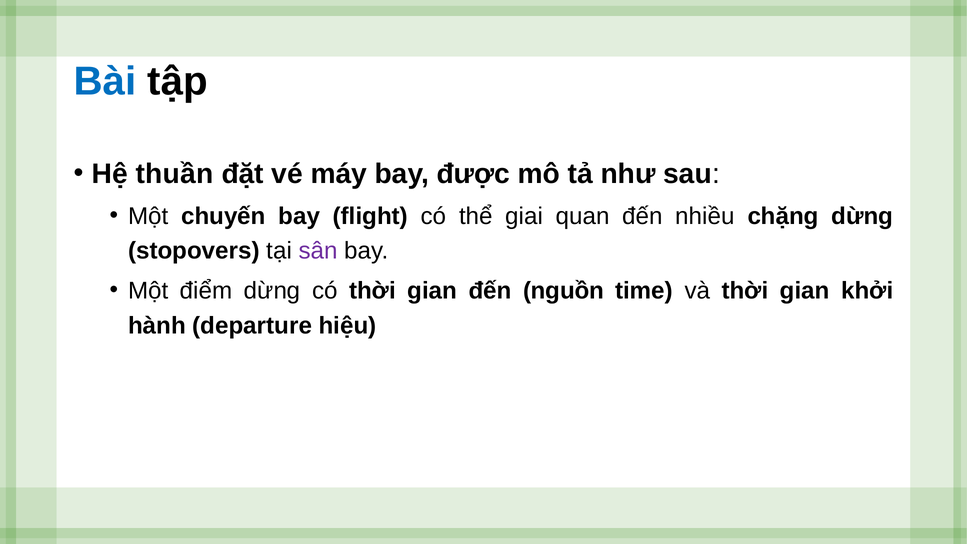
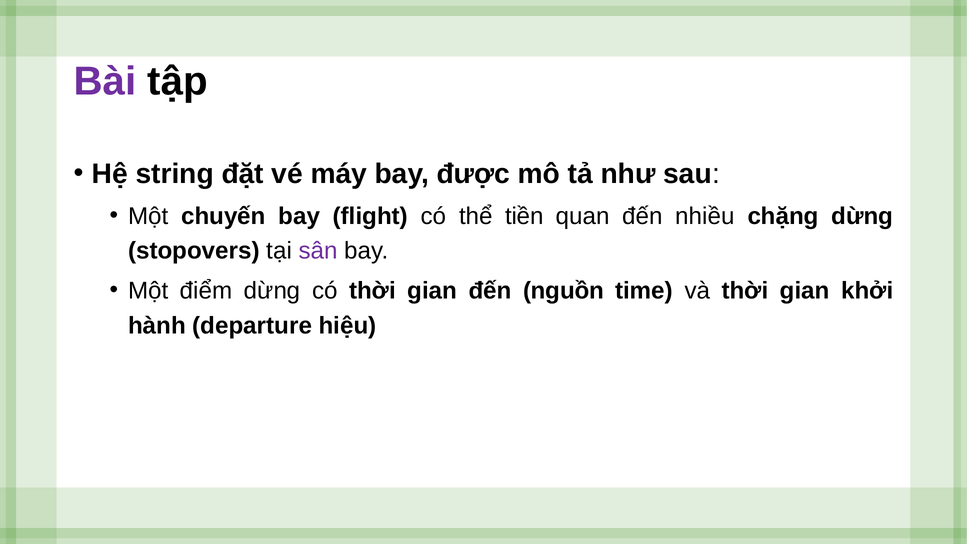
Bài colour: blue -> purple
thuần: thuần -> string
giai: giai -> tiền
